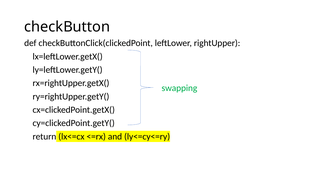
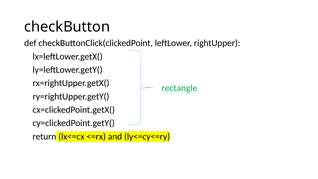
swapping: swapping -> rectangle
